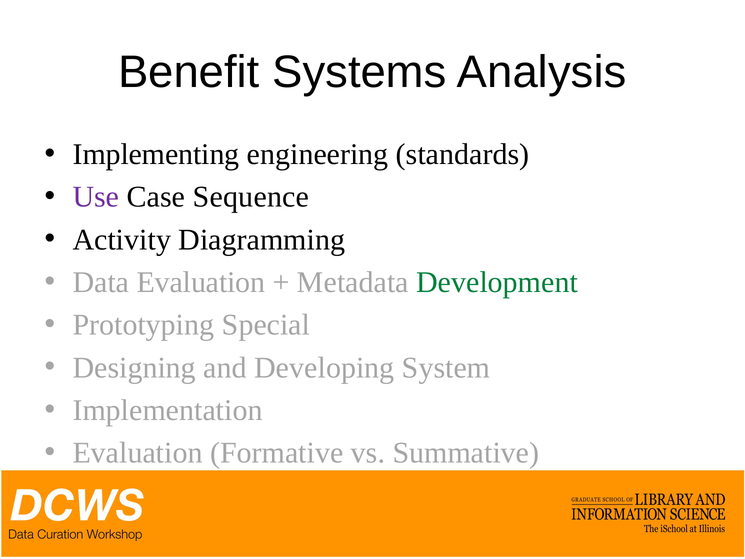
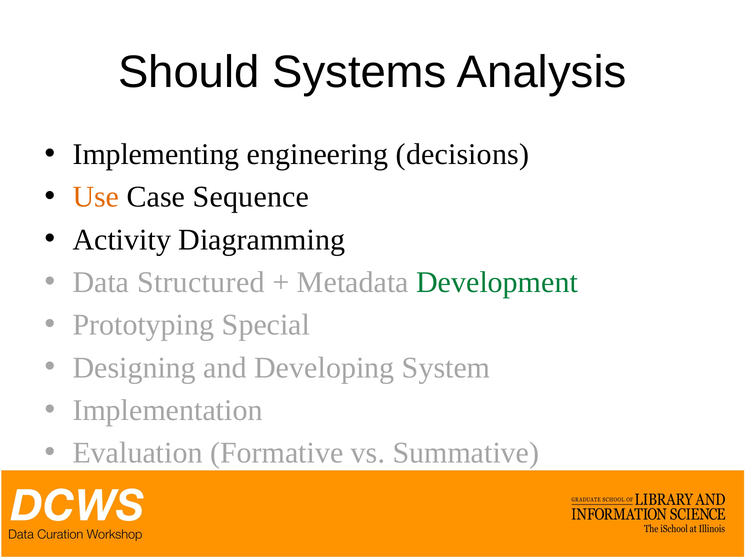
Benefit: Benefit -> Should
standards: standards -> decisions
Use colour: purple -> orange
Data Evaluation: Evaluation -> Structured
